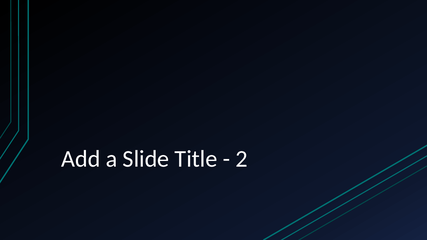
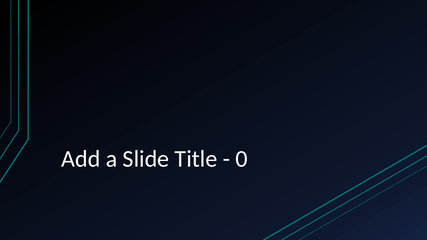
2: 2 -> 0
